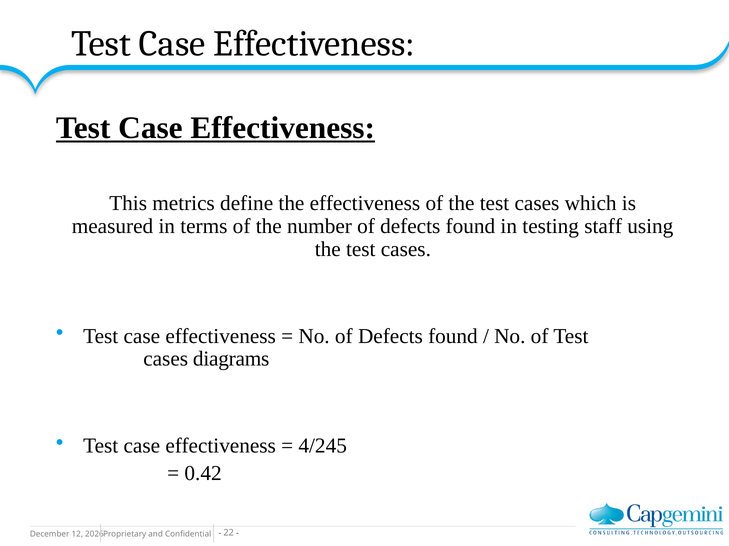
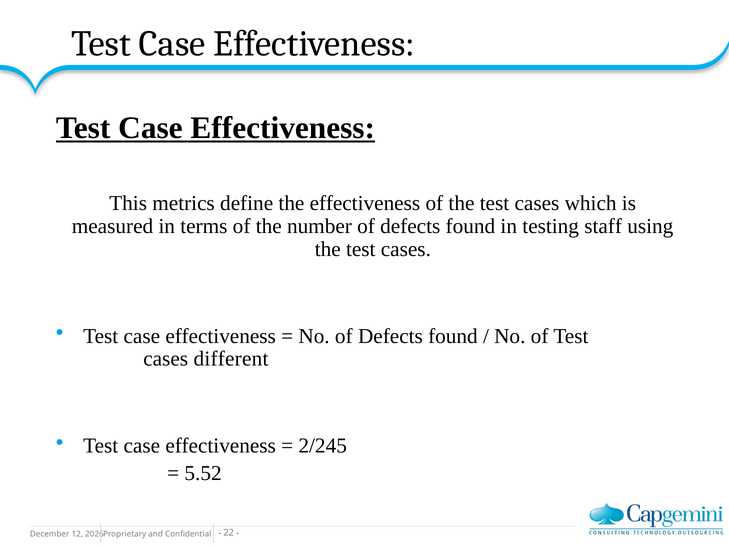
diagrams: diagrams -> different
4/245: 4/245 -> 2/245
0.42: 0.42 -> 5.52
